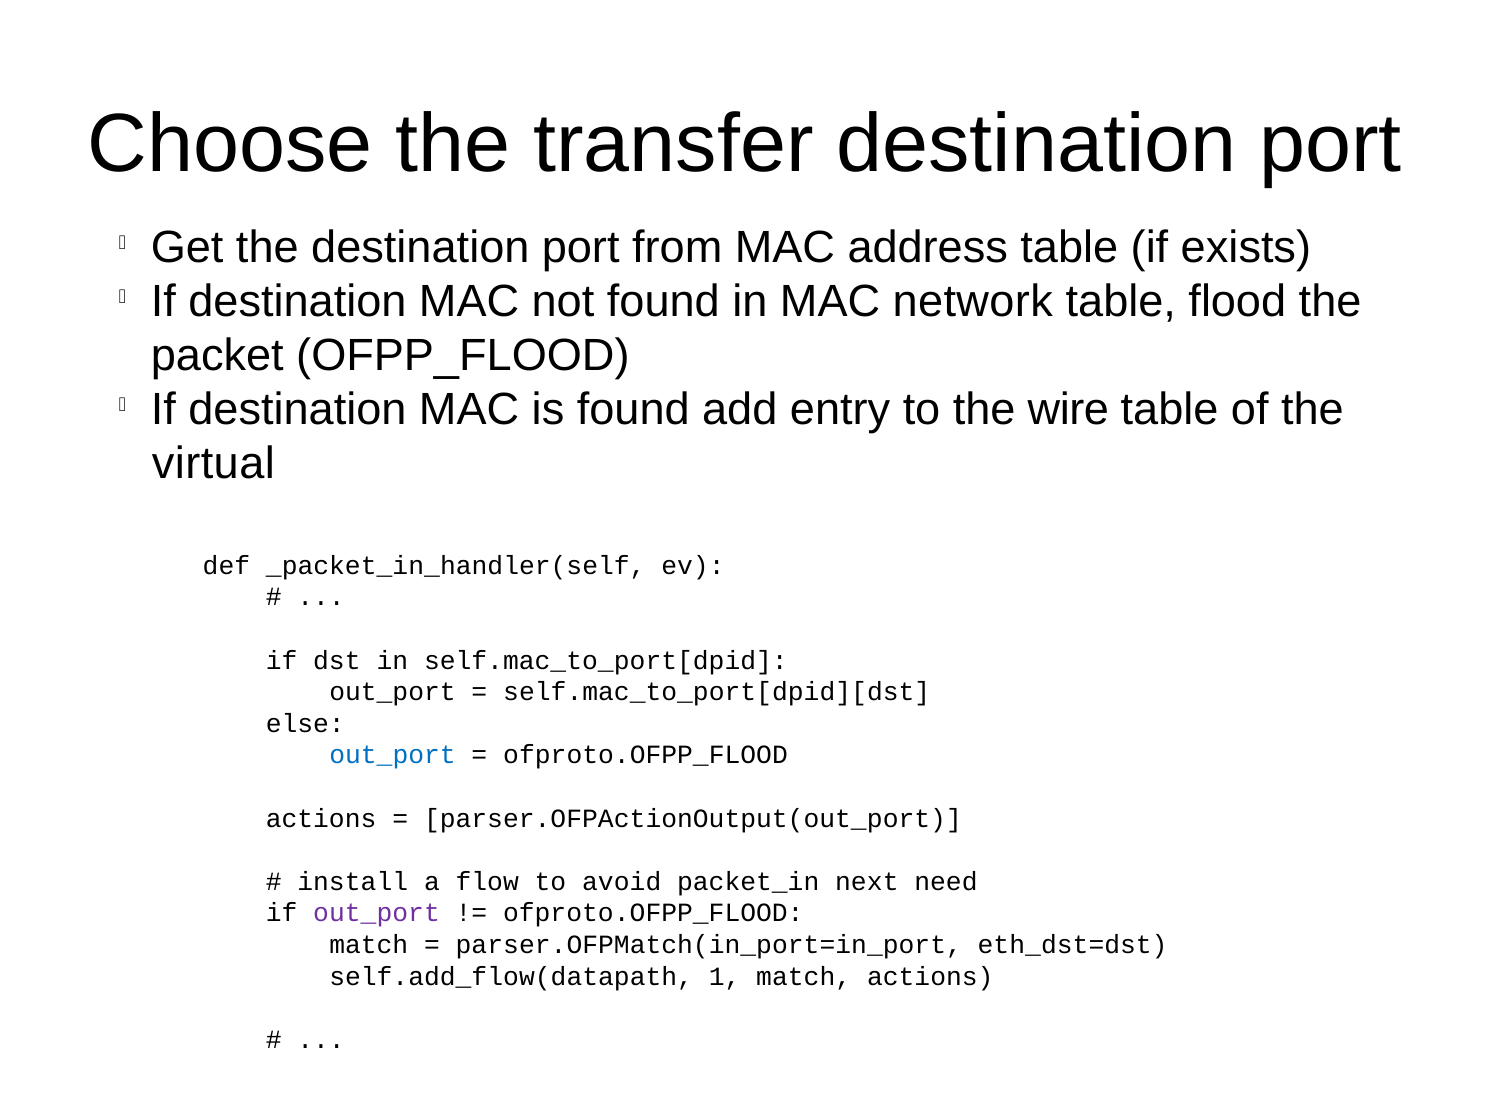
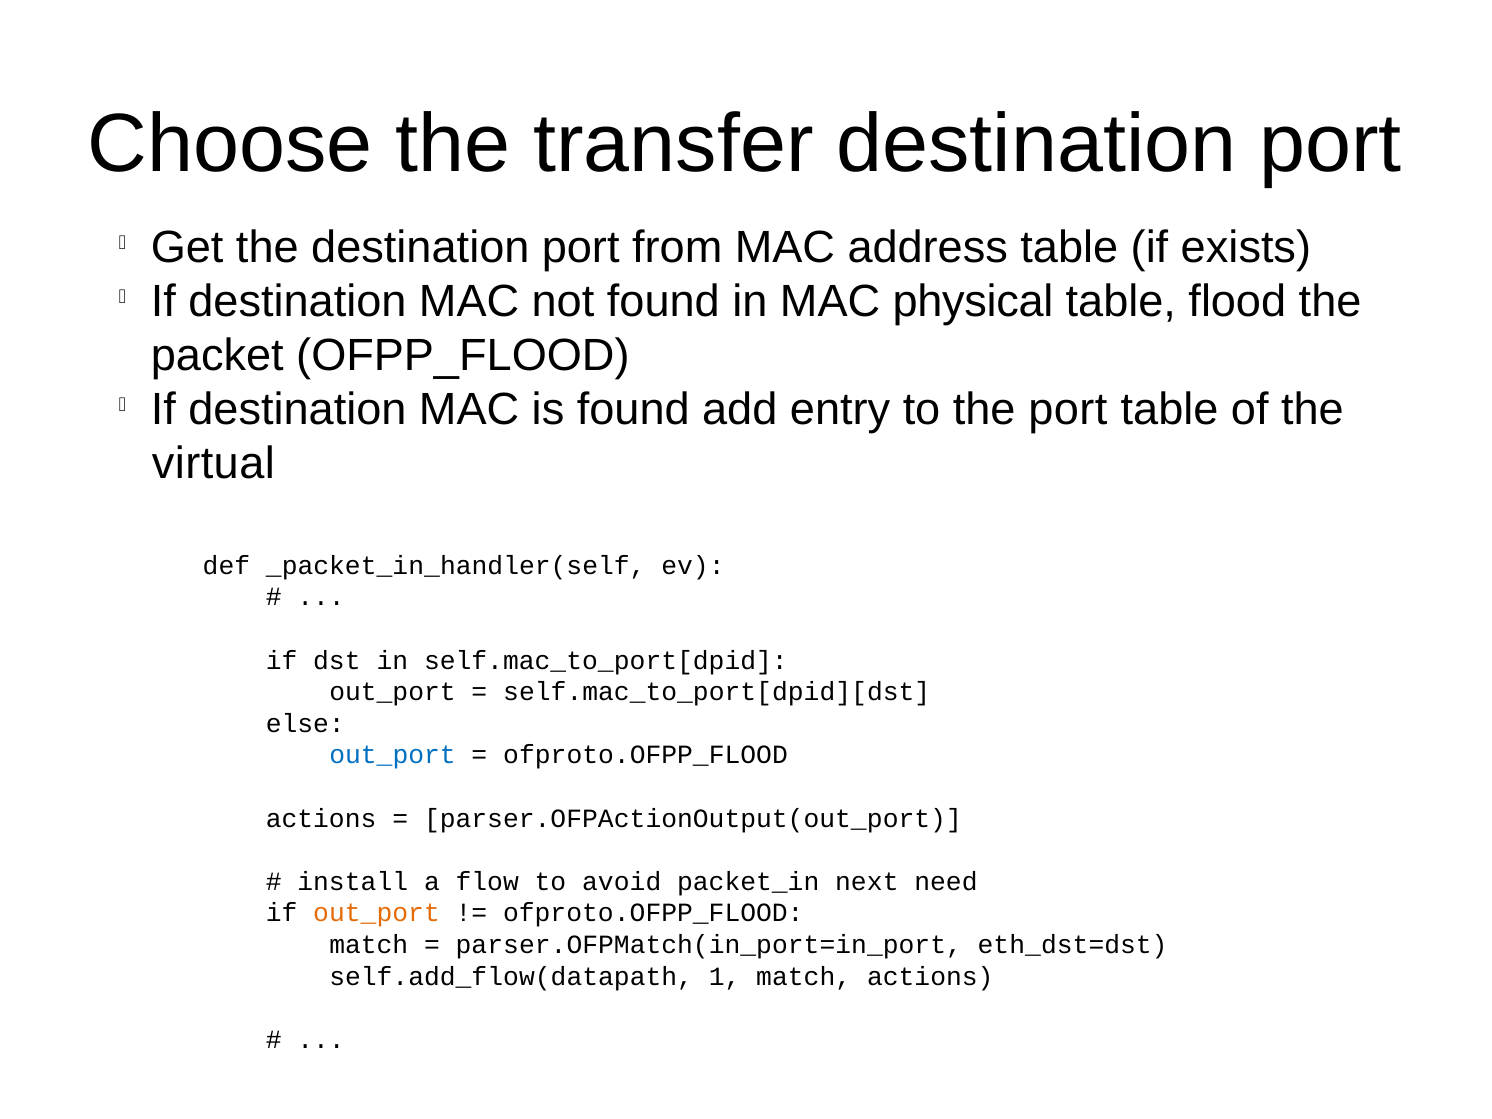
network: network -> physical
the wire: wire -> port
out_port at (377, 913) colour: purple -> orange
